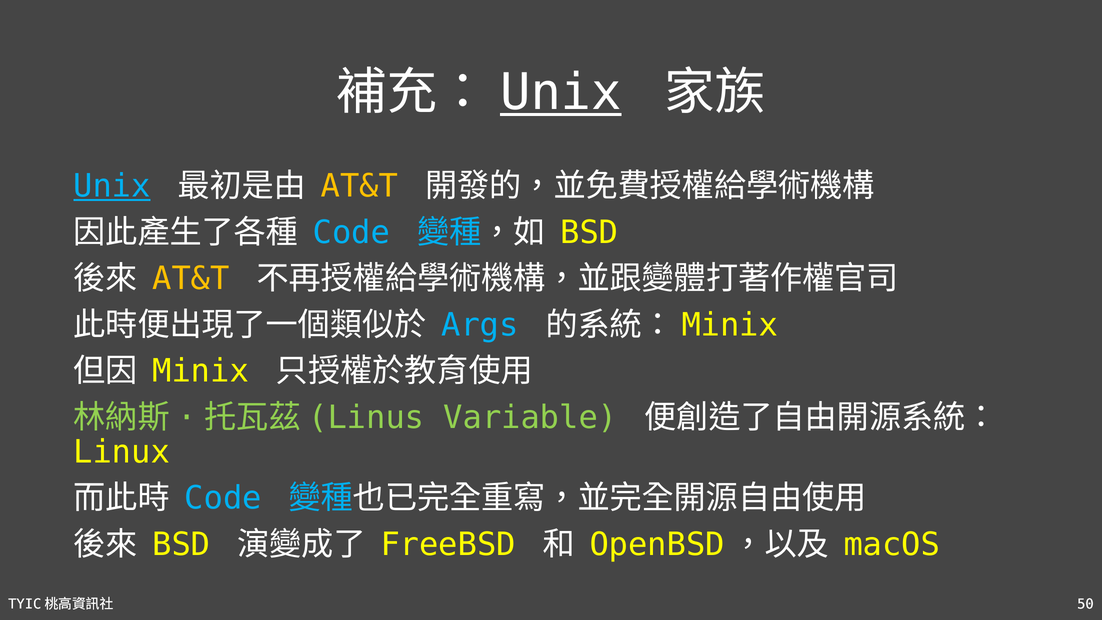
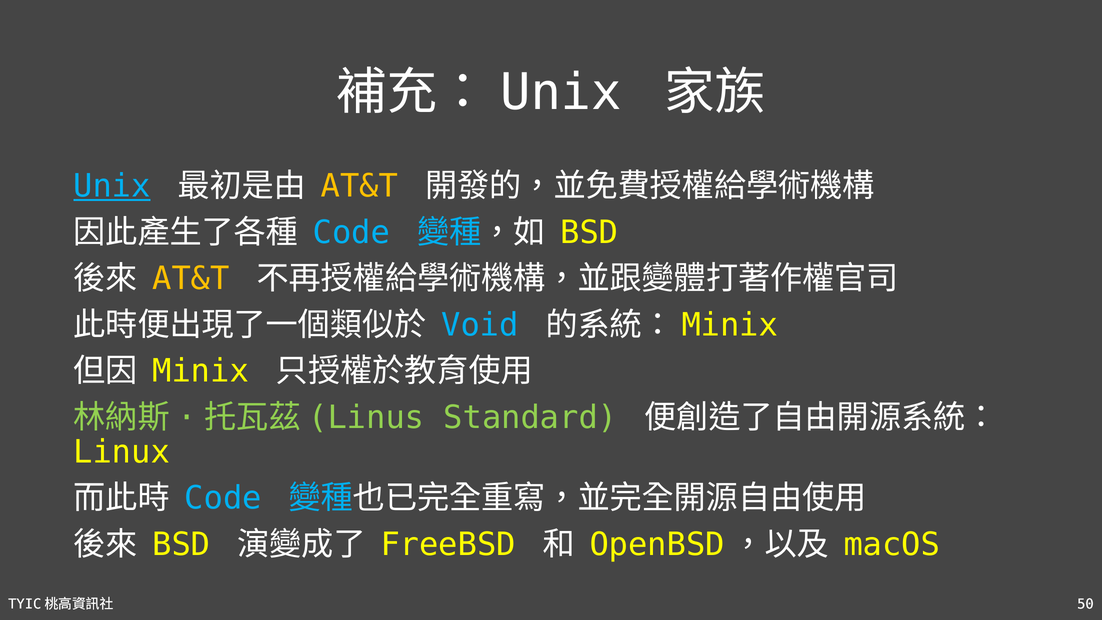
Unix at (561, 93) underline: present -> none
Args: Args -> Void
Variable: Variable -> Standard
